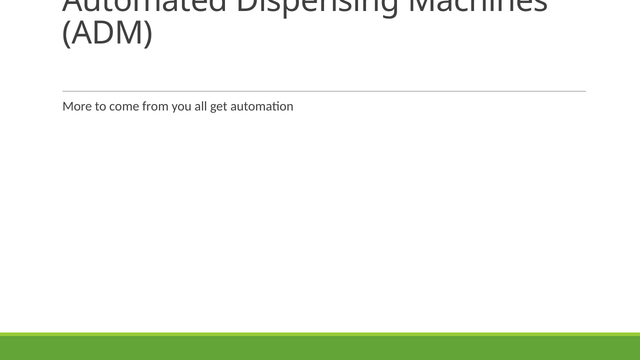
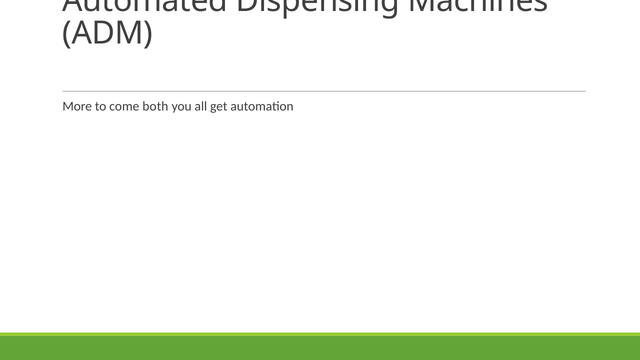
from: from -> both
